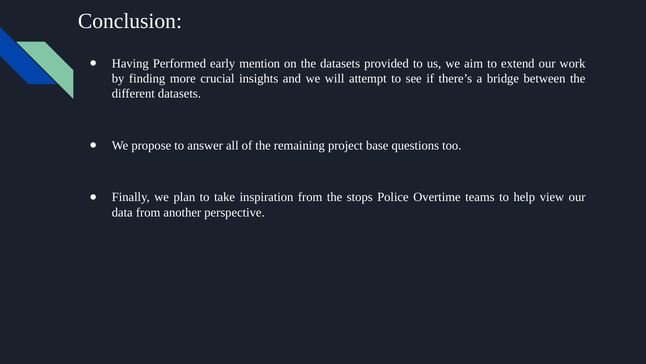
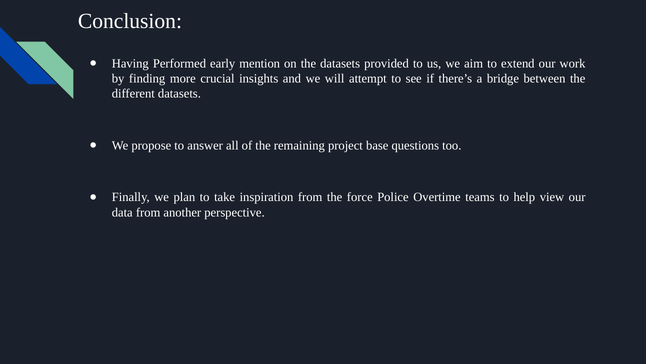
stops: stops -> force
